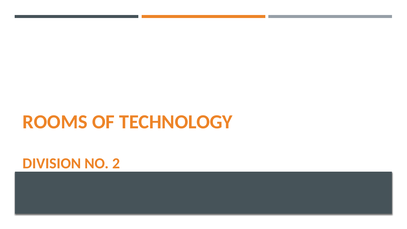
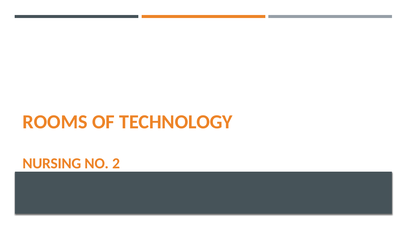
DIVISION: DIVISION -> NURSING
